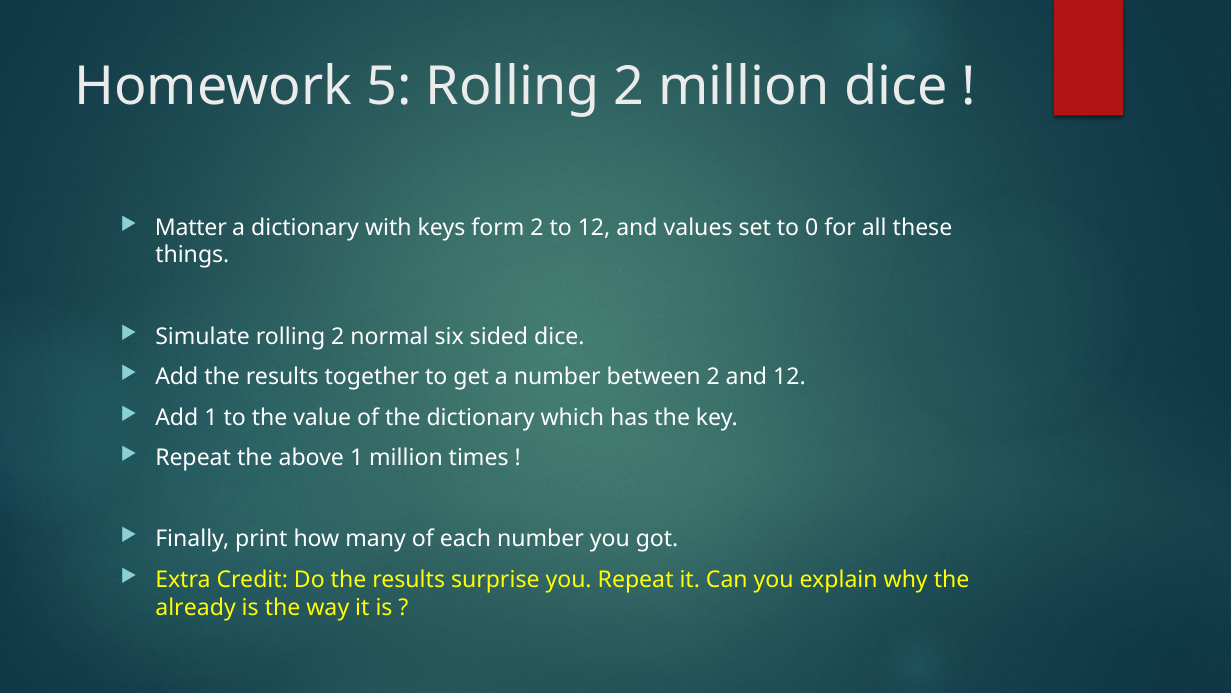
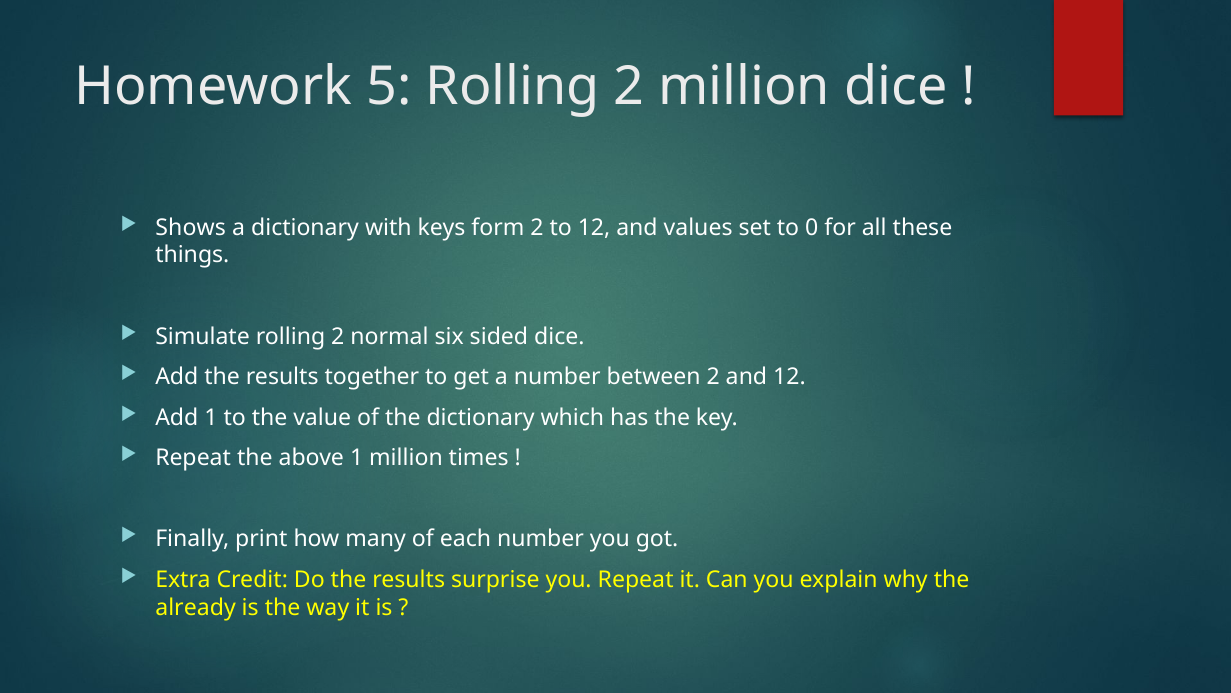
Matter: Matter -> Shows
